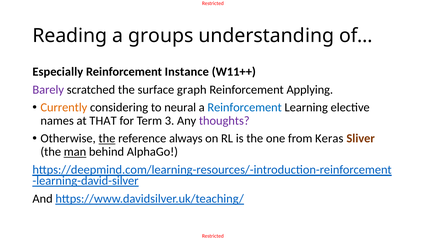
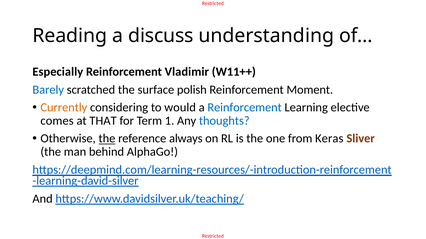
groups: groups -> discuss
Instance: Instance -> Vladimir
Barely colour: purple -> blue
graph: graph -> polish
Applying: Applying -> Moment
neural: neural -> would
names: names -> comes
3: 3 -> 1
thoughts colour: purple -> blue
man underline: present -> none
